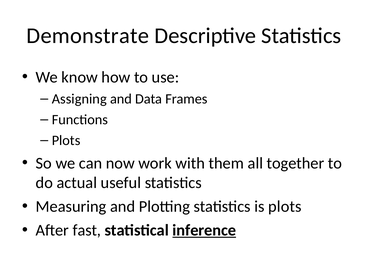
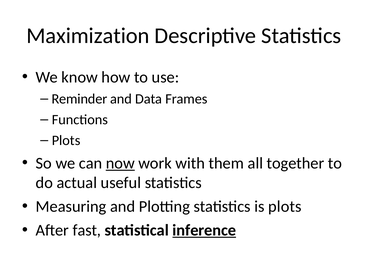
Demonstrate: Demonstrate -> Maximization
Assigning: Assigning -> Reminder
now underline: none -> present
